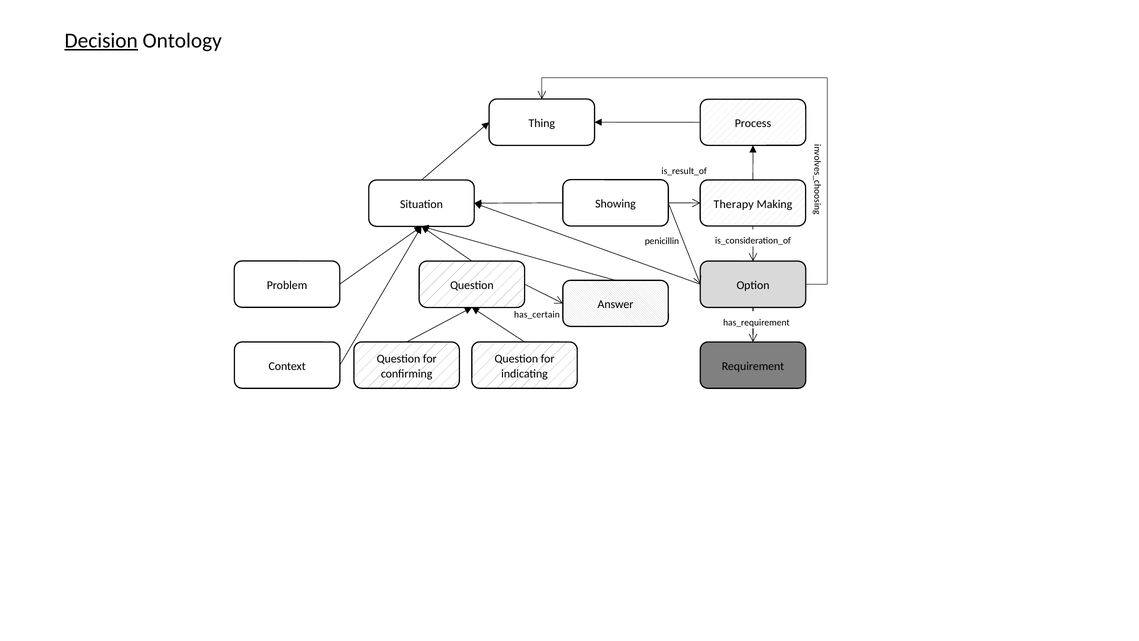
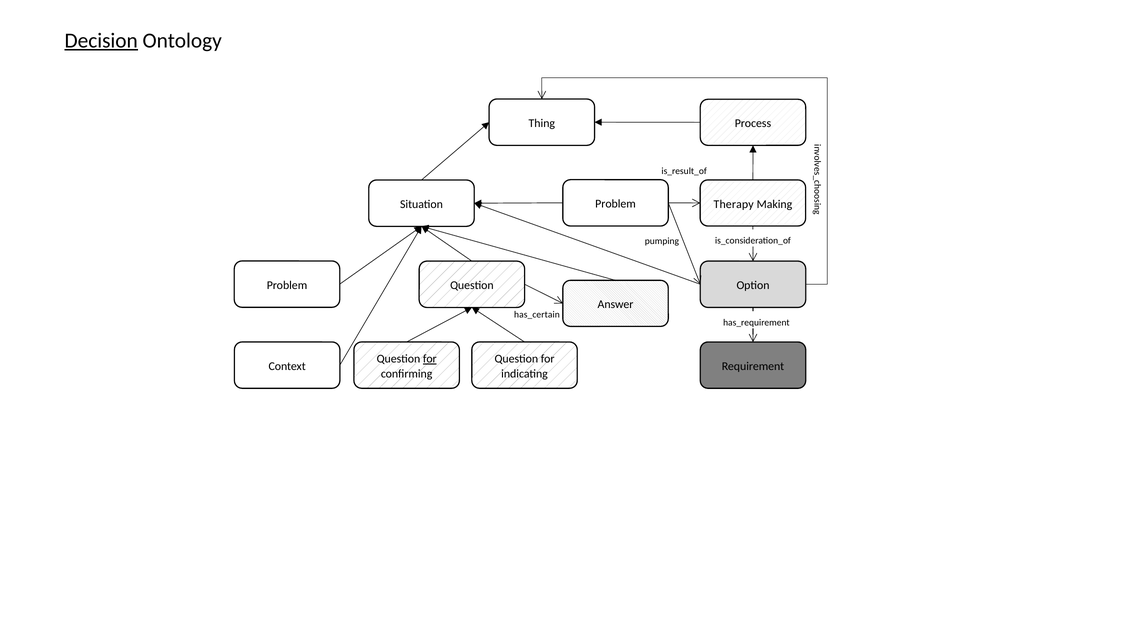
Showing at (616, 204): Showing -> Problem
penicillin: penicillin -> pumping
for at (430, 359) underline: none -> present
